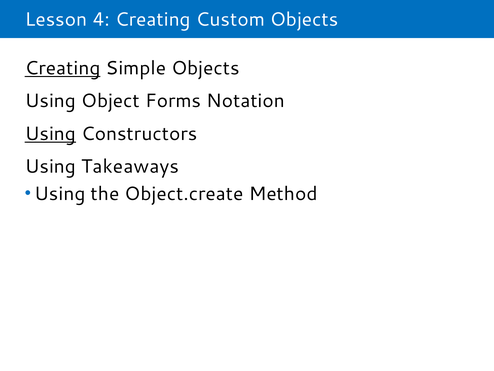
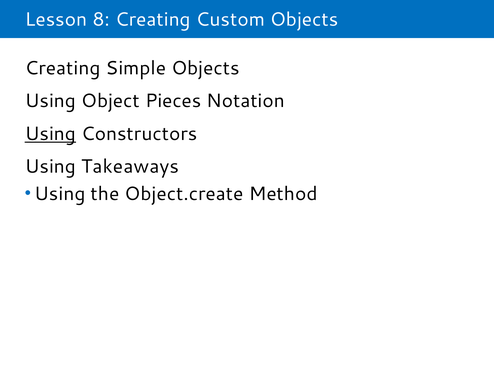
4: 4 -> 8
Creating at (63, 68) underline: present -> none
Forms: Forms -> Pieces
